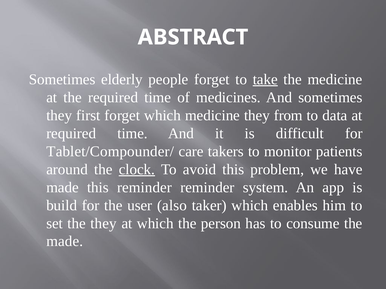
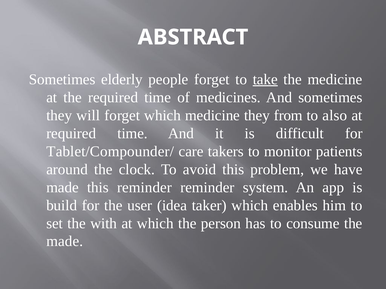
first: first -> will
data: data -> also
clock underline: present -> none
also: also -> idea
the they: they -> with
